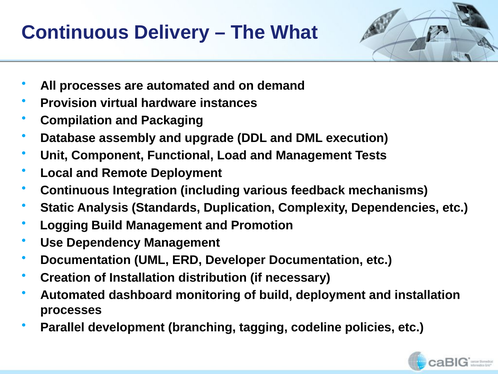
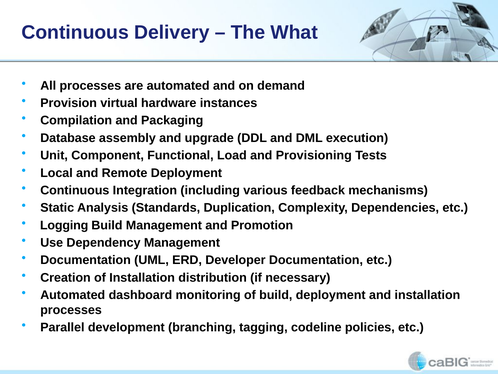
and Management: Management -> Provisioning
